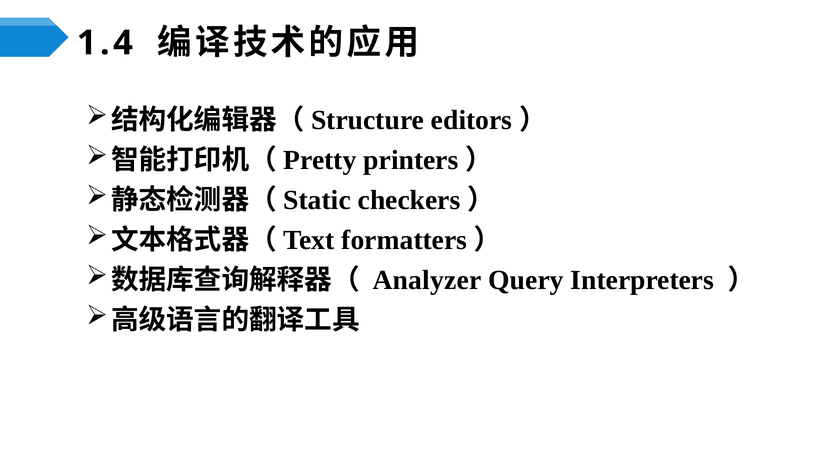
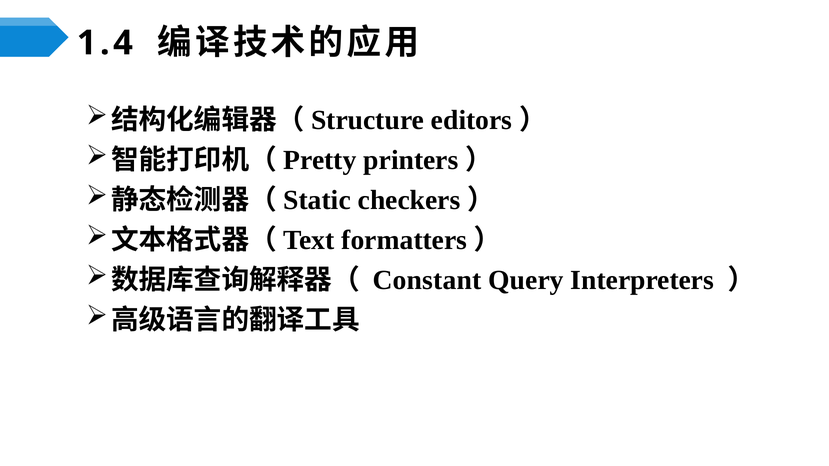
Analyzer: Analyzer -> Constant
